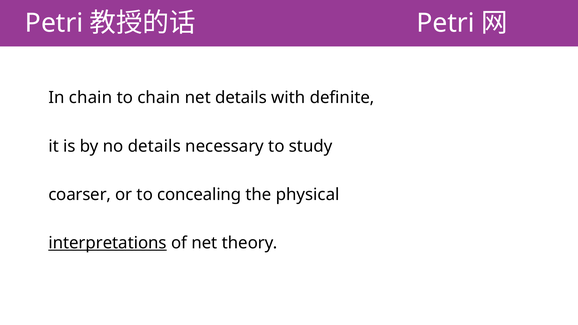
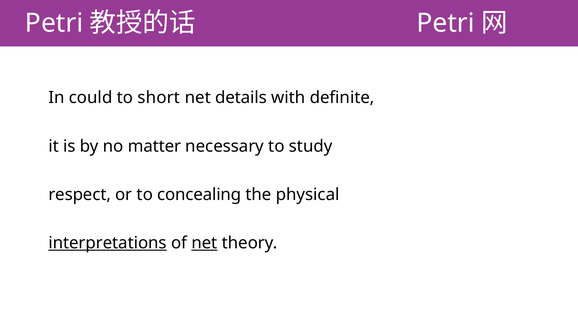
In chain: chain -> could
to chain: chain -> short
no details: details -> matter
coarser: coarser -> respect
net at (204, 243) underline: none -> present
